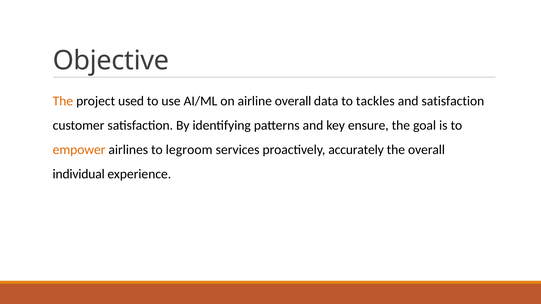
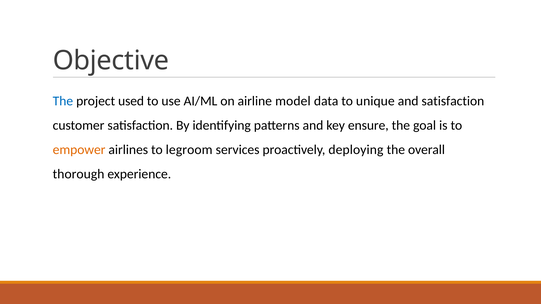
The at (63, 101) colour: orange -> blue
airline overall: overall -> model
tackles: tackles -> unique
accurately: accurately -> deploying
individual: individual -> thorough
